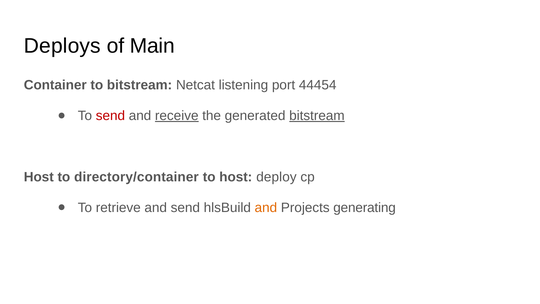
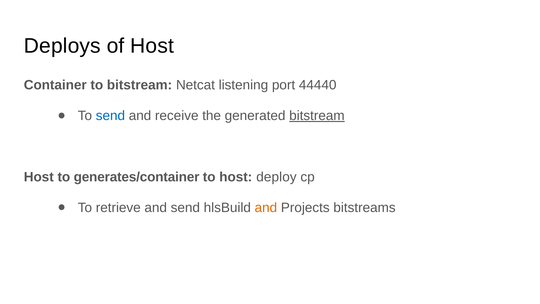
of Main: Main -> Host
44454: 44454 -> 44440
send at (110, 116) colour: red -> blue
receive underline: present -> none
directory/container: directory/container -> generates/container
generating: generating -> bitstreams
